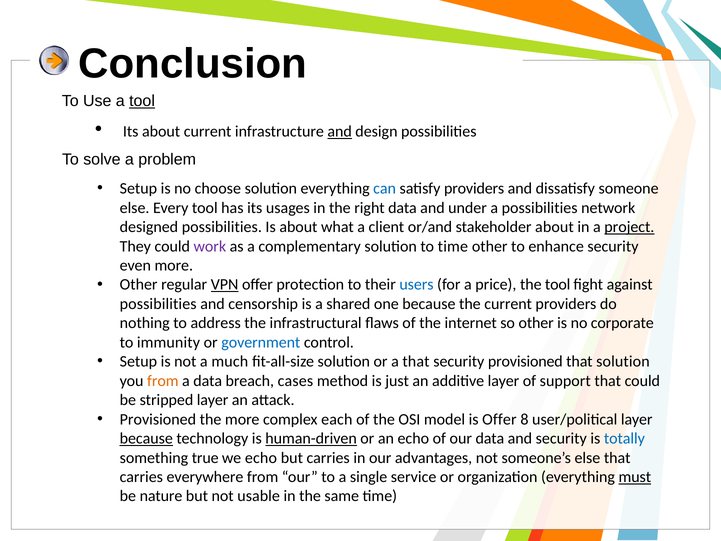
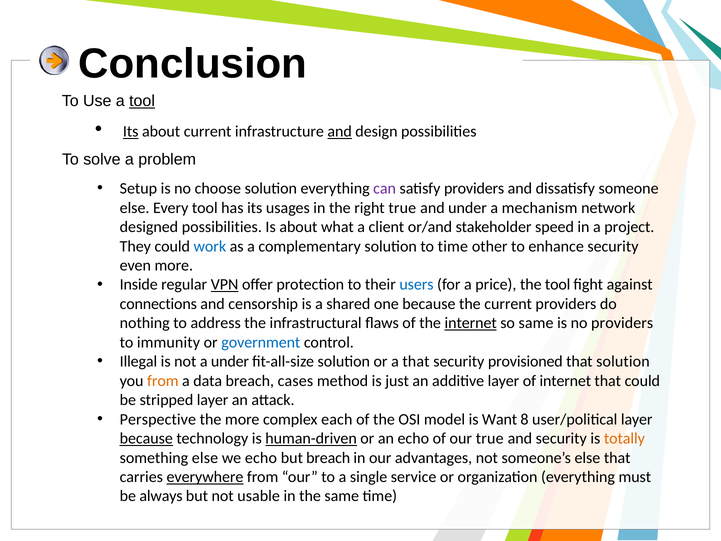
Its at (131, 131) underline: none -> present
can colour: blue -> purple
right data: data -> true
a possibilities: possibilities -> mechanism
stakeholder about: about -> speed
project underline: present -> none
work colour: purple -> blue
Other at (139, 285): Other -> Inside
possibilities at (158, 304): possibilities -> connections
internet at (471, 323) underline: none -> present
so other: other -> same
no corporate: corporate -> providers
Setup at (138, 361): Setup -> Illegal
a much: much -> under
of support: support -> internet
Provisioned at (158, 419): Provisioned -> Perspective
is Offer: Offer -> Want
our data: data -> true
totally colour: blue -> orange
something true: true -> else
but carries: carries -> breach
everywhere underline: none -> present
must underline: present -> none
nature: nature -> always
